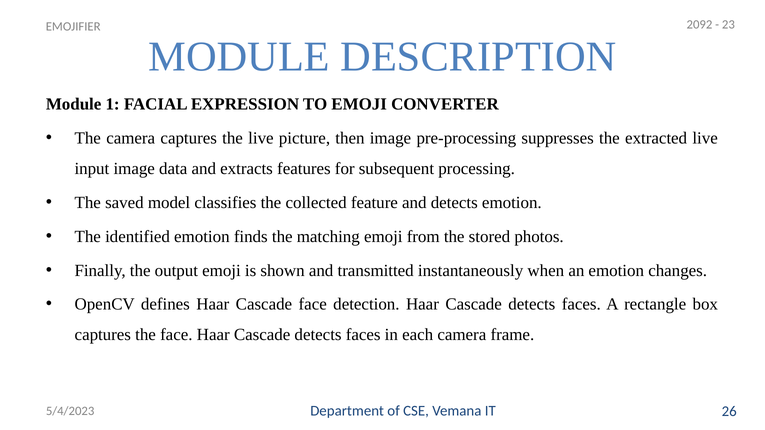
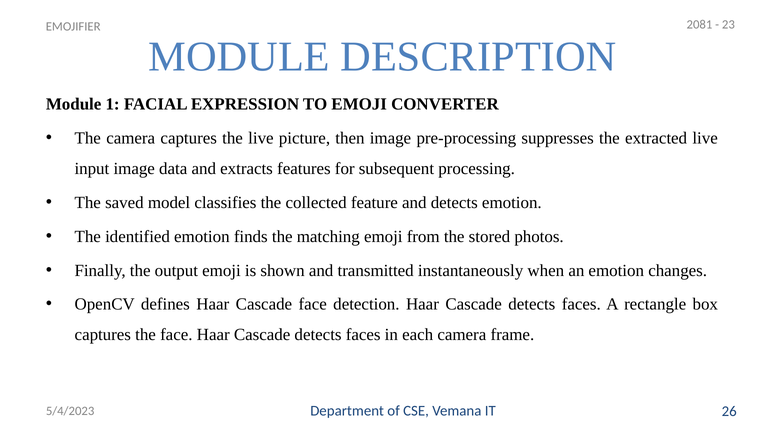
2092: 2092 -> 2081
